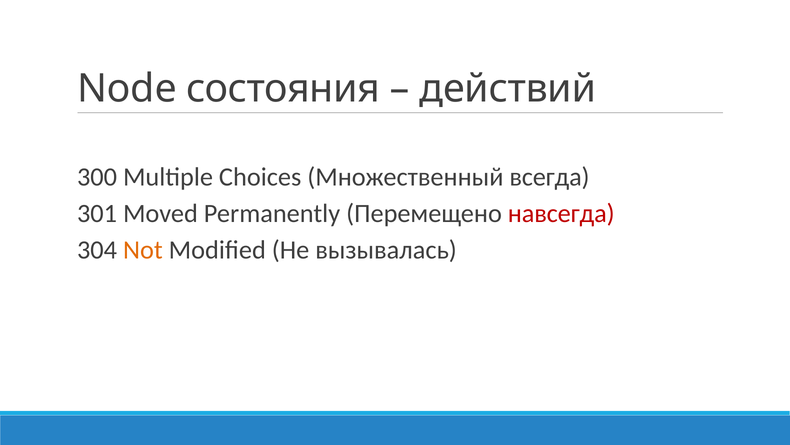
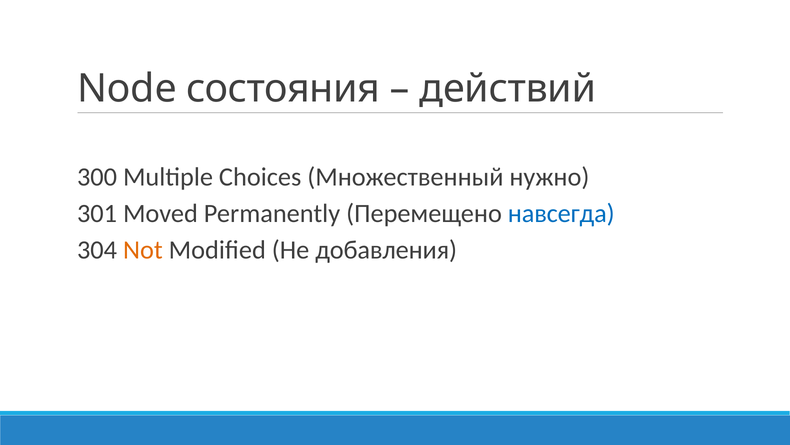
всегда: всегда -> нужно
навсегда colour: red -> blue
вызывалась: вызывалась -> добавления
